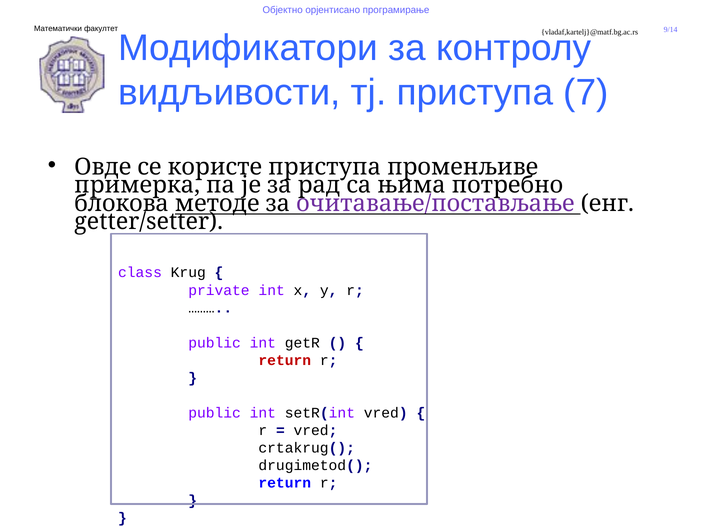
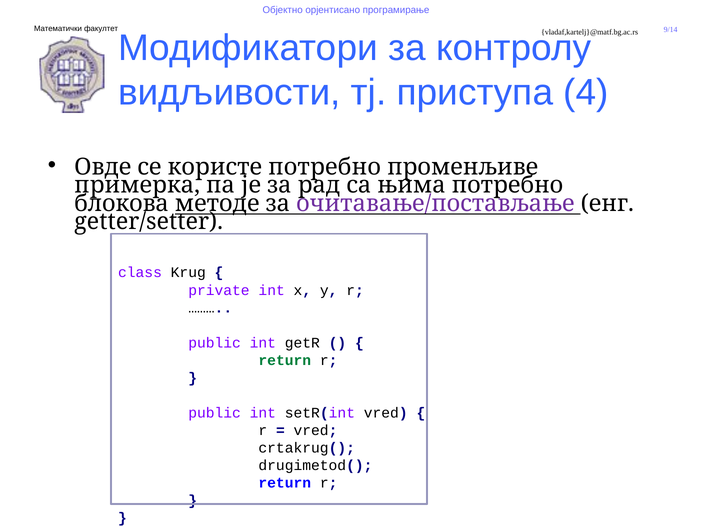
7: 7 -> 4
користе приступа: приступа -> потребно
return at (285, 361) colour: red -> green
